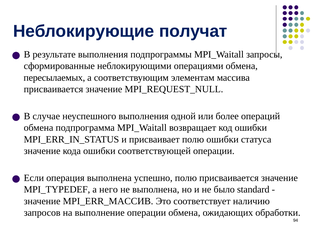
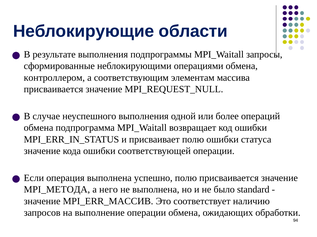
получат: получат -> области
пересылаемых: пересылаемых -> контроллером
MPI_TYPEDEF: MPI_TYPEDEF -> MPI_МЕТОДА
